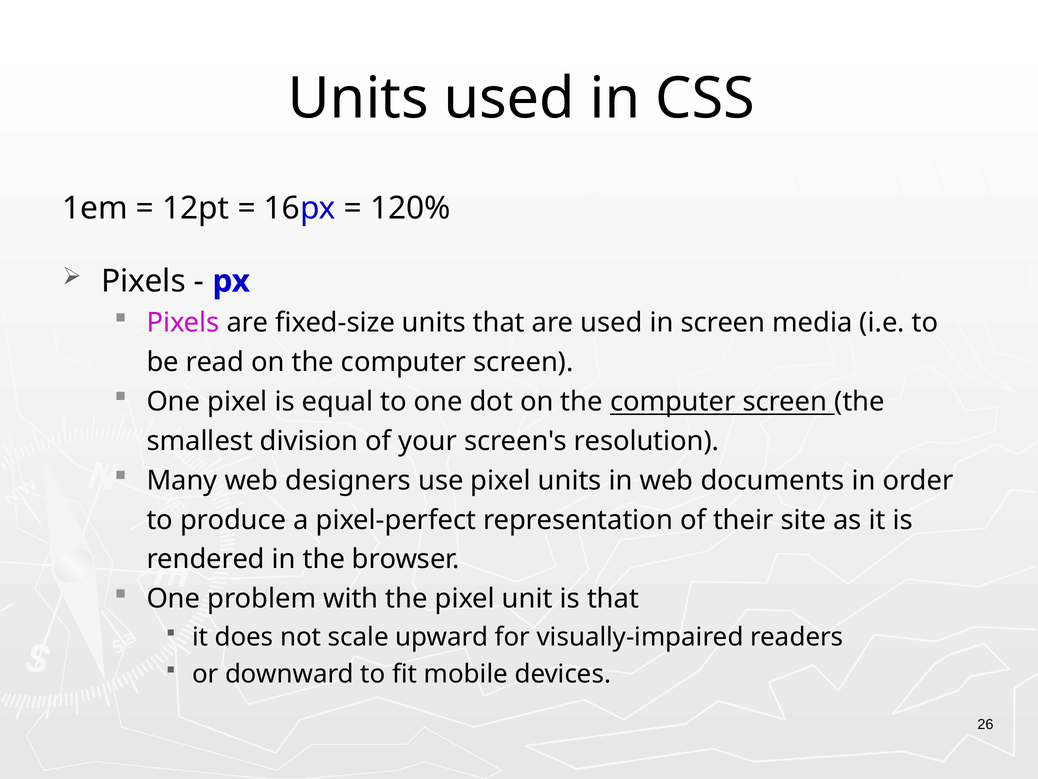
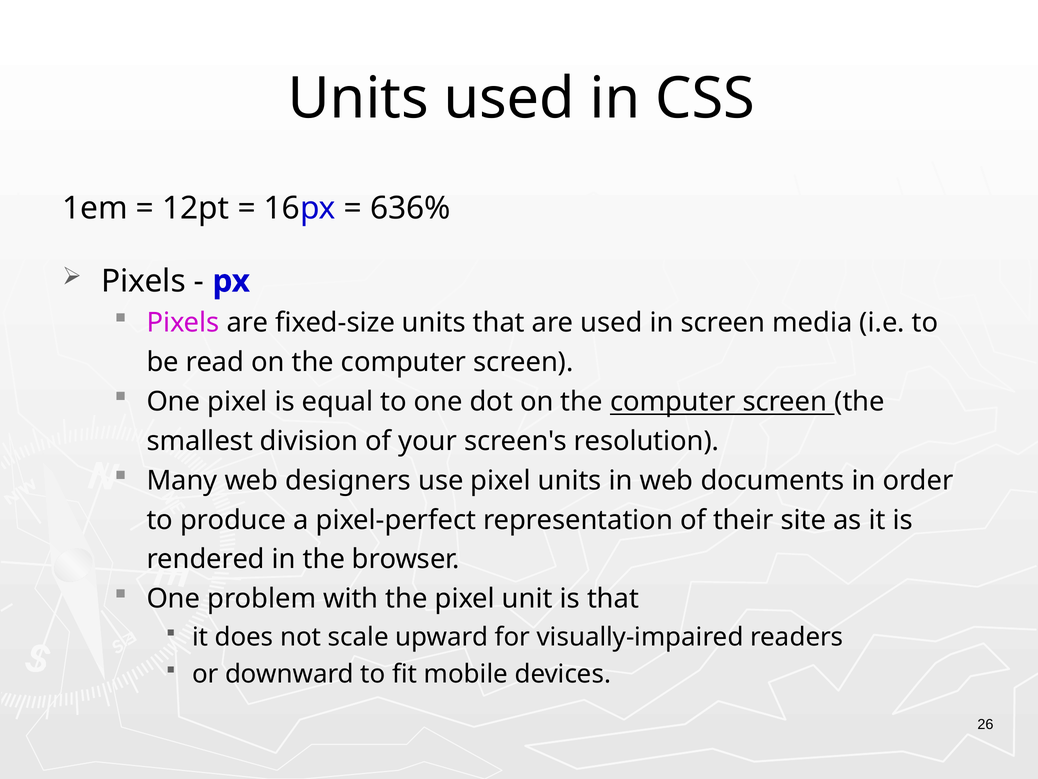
120%: 120% -> 636%
